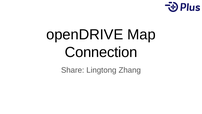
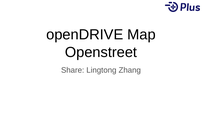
Connection: Connection -> Openstreet
